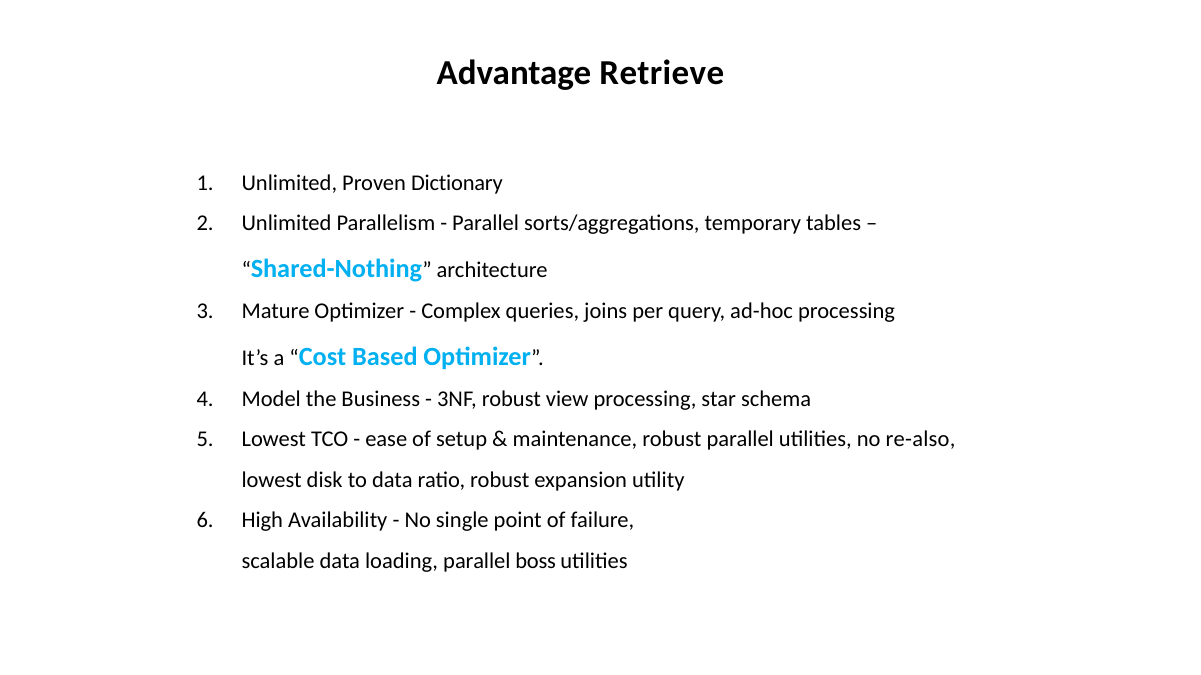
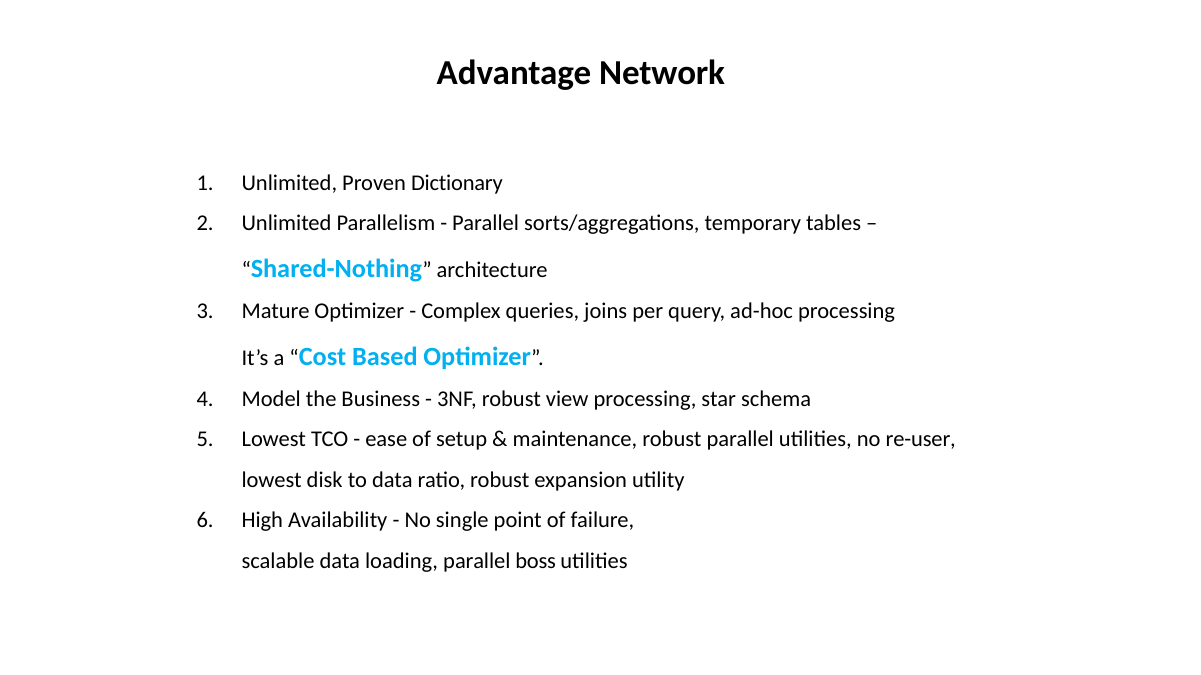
Retrieve: Retrieve -> Network
re-also: re-also -> re-user
